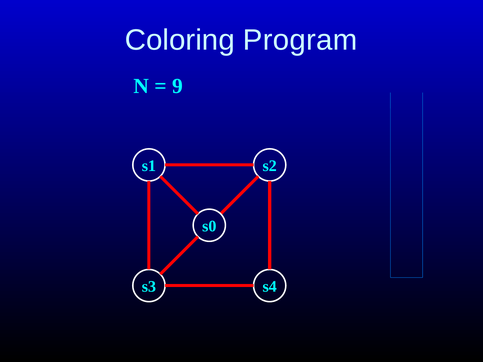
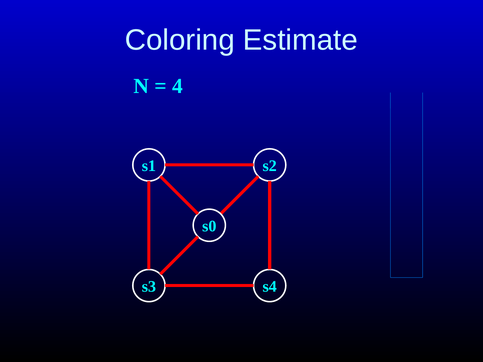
Program: Program -> Estimate
9: 9 -> 4
